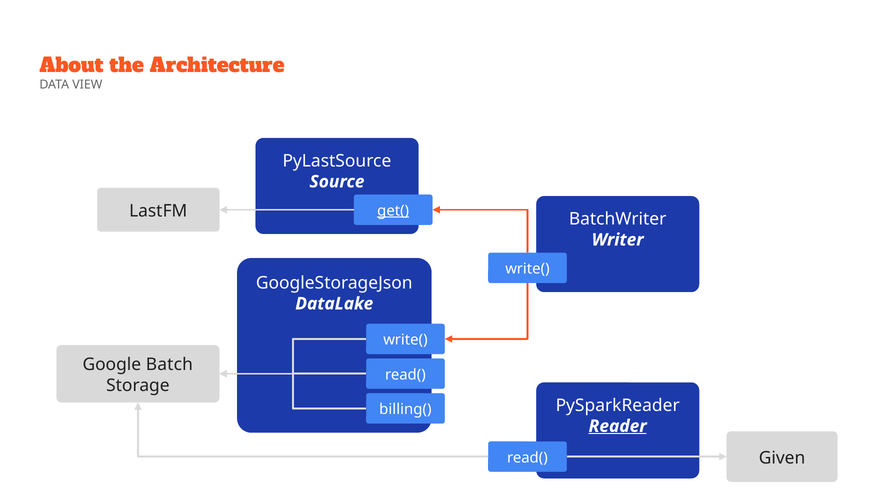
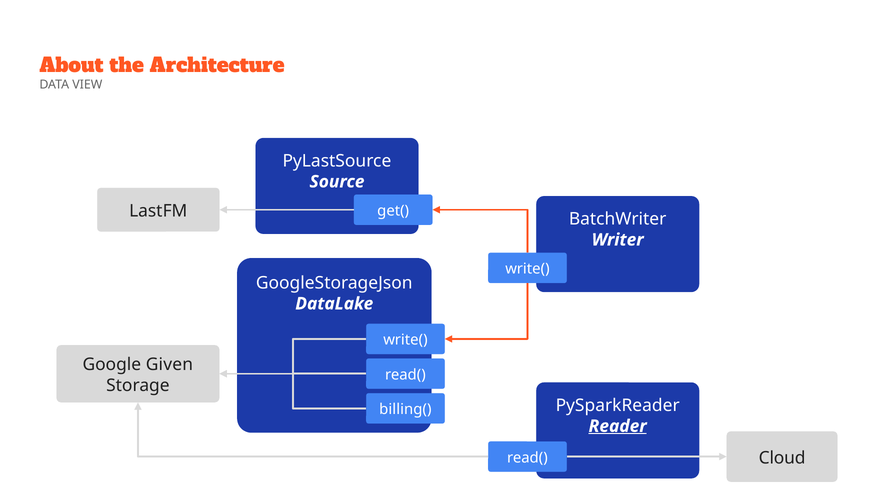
get( underline: present -> none
Batch: Batch -> Given
Given: Given -> Cloud
